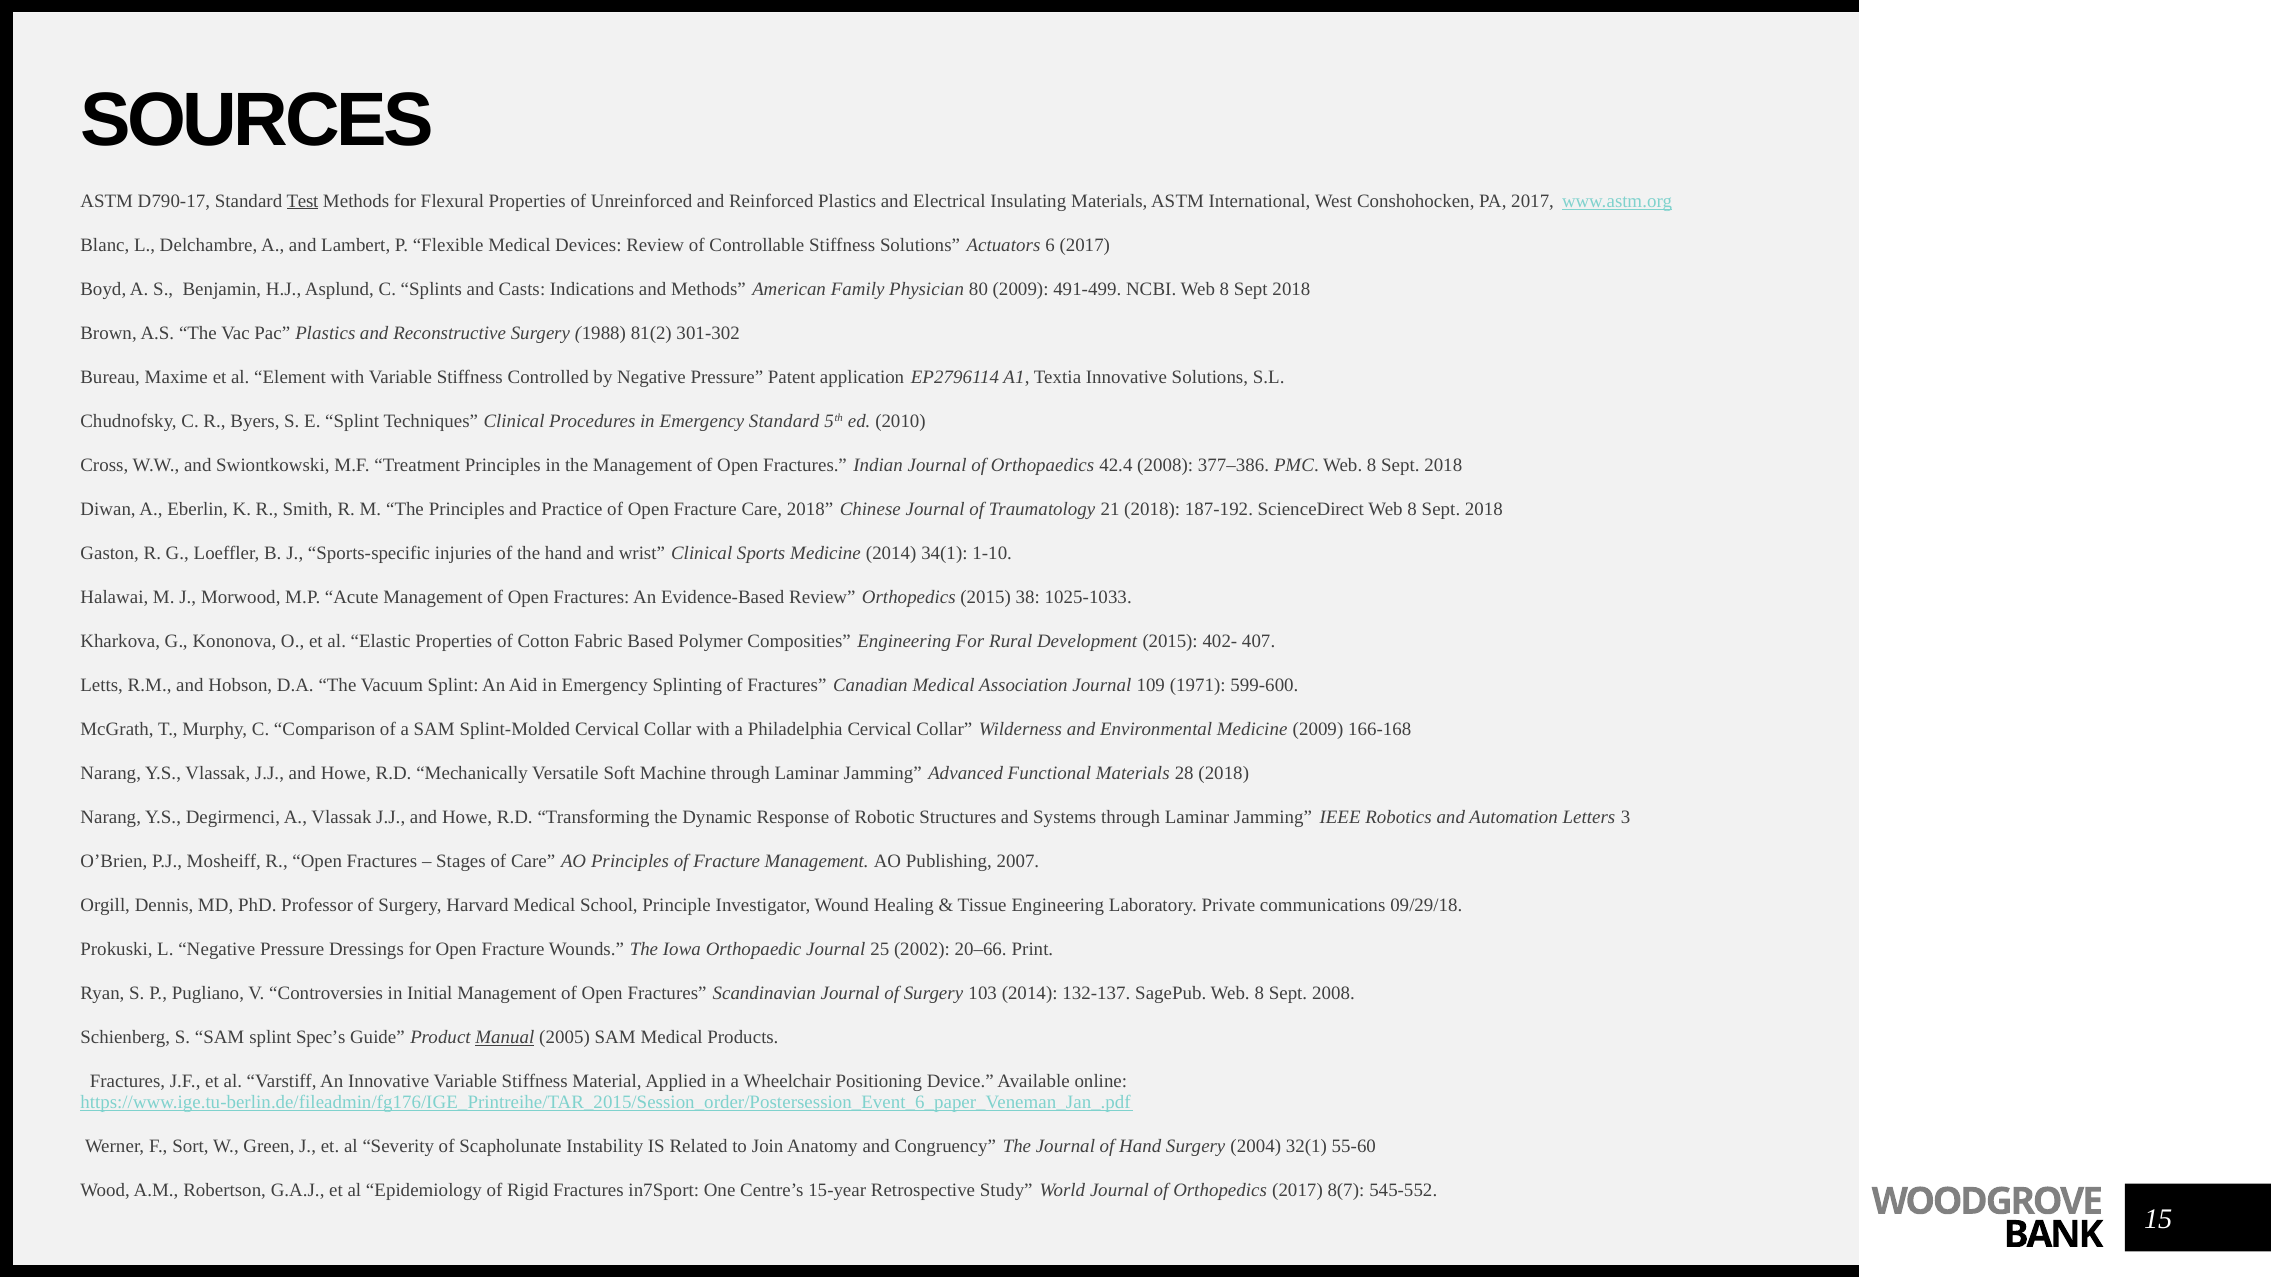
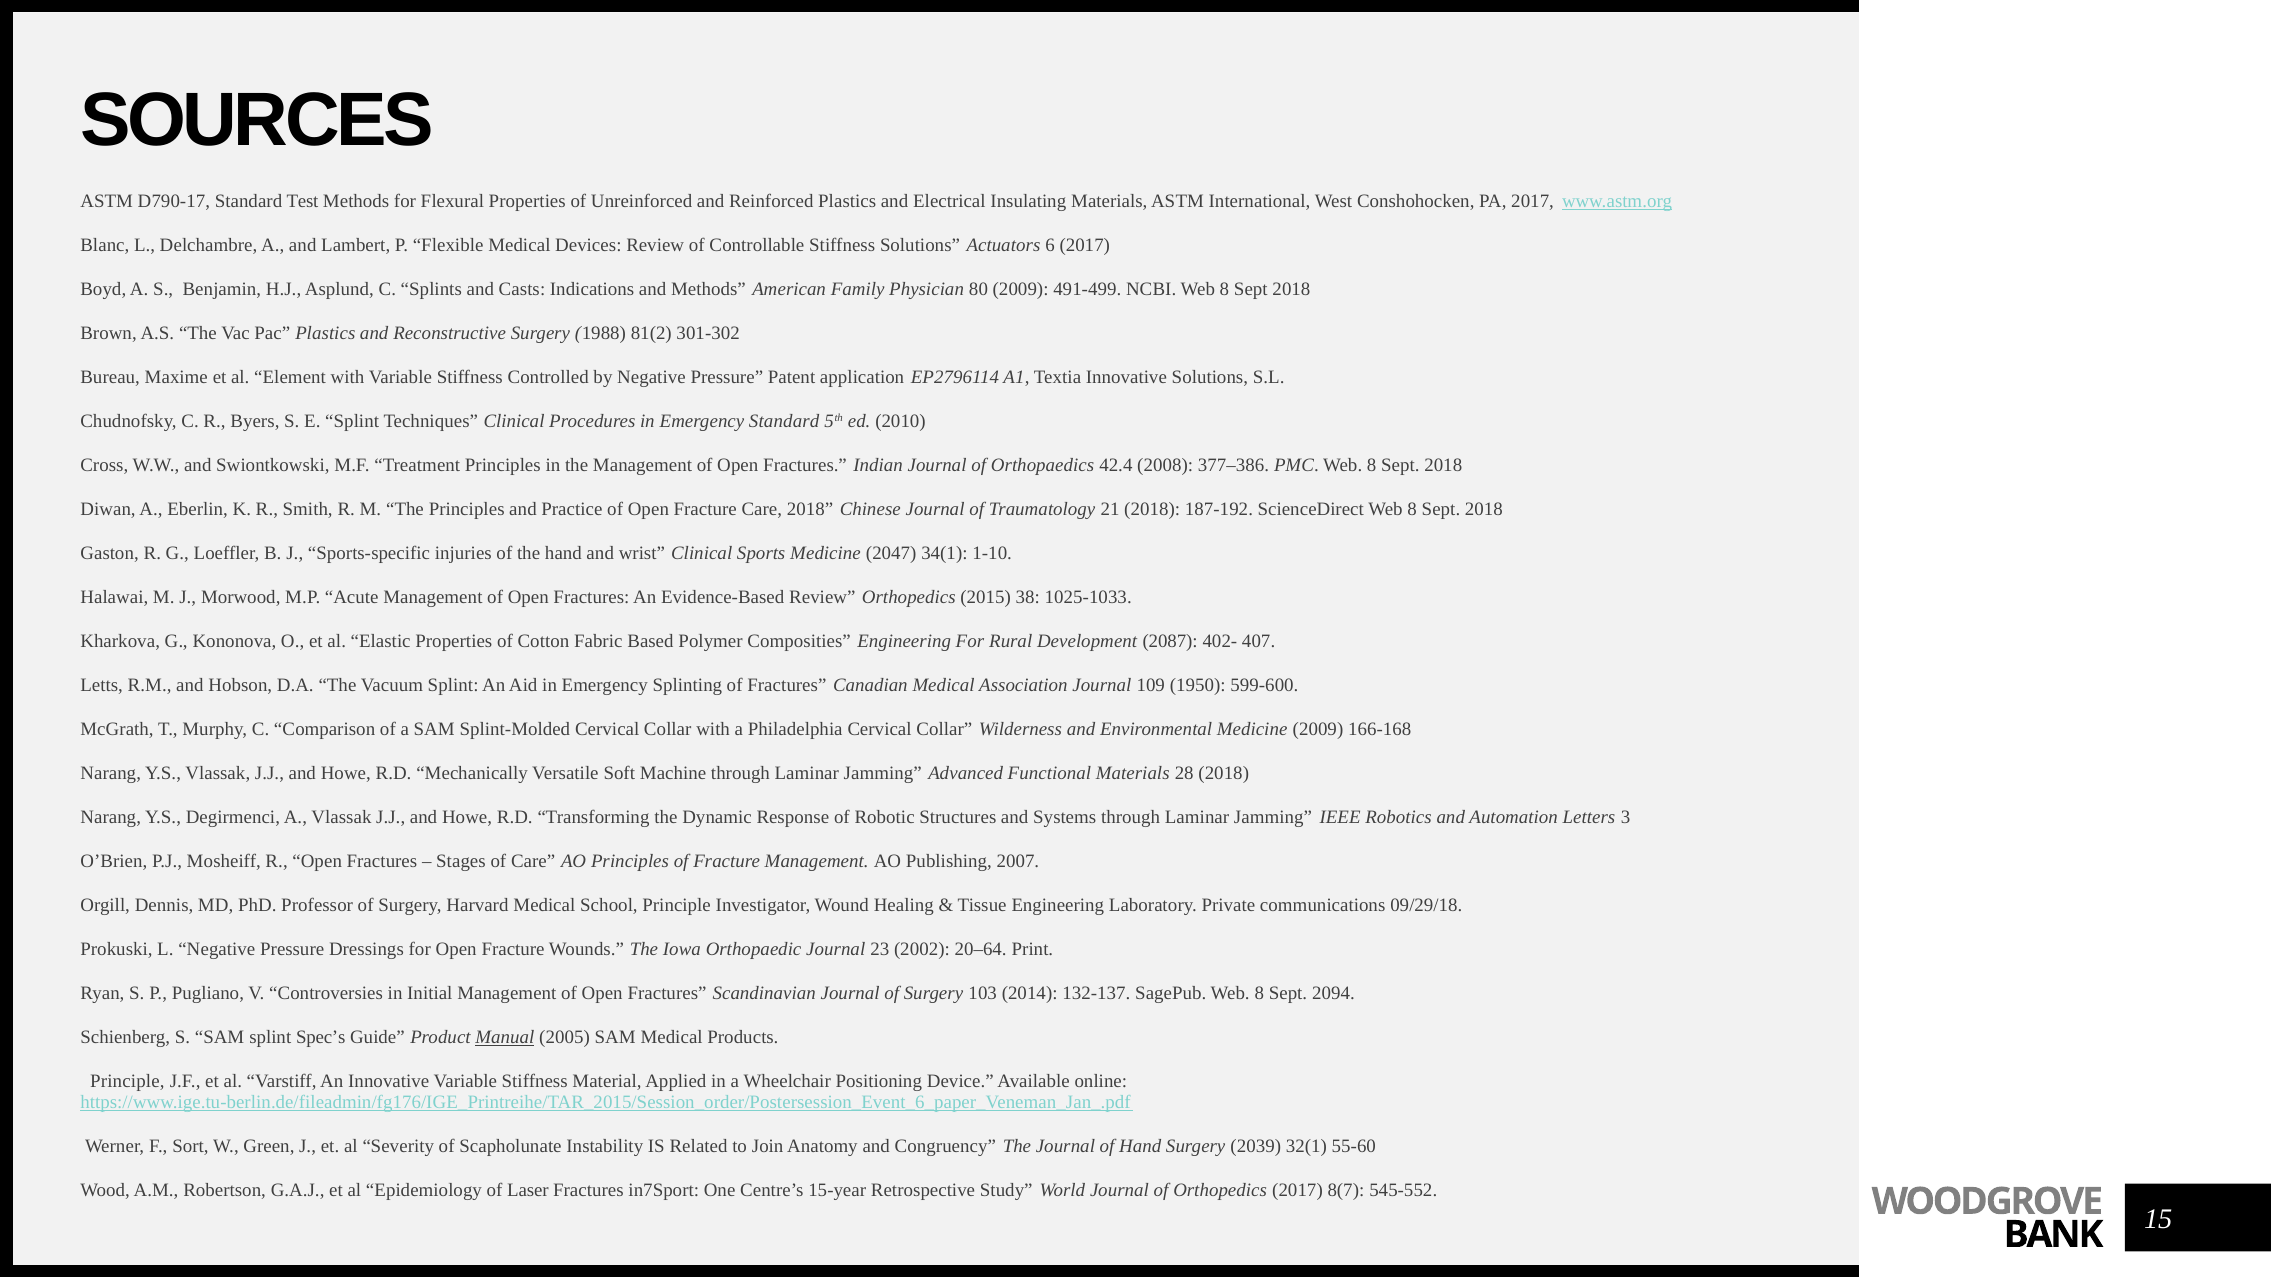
Test underline: present -> none
Medicine 2014: 2014 -> 2047
Development 2015: 2015 -> 2087
1971: 1971 -> 1950
25: 25 -> 23
20–66: 20–66 -> 20–64
Sept 2008: 2008 -> 2094
Fractures at (127, 1082): Fractures -> Principle
2004: 2004 -> 2039
Rigid: Rigid -> Laser
